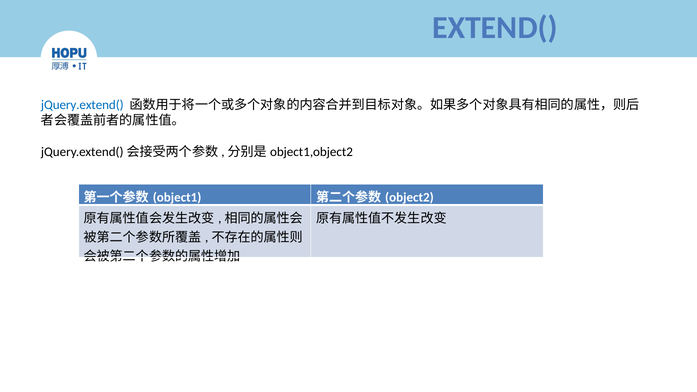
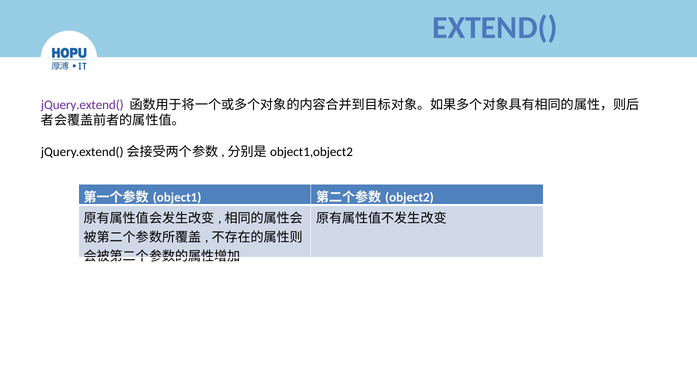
jQuery.extend( colour: blue -> purple
